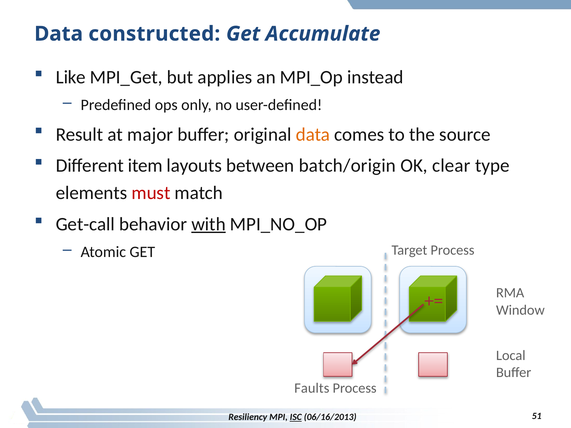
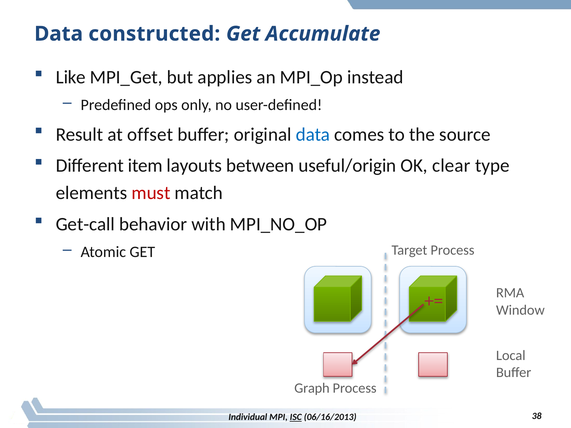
major: major -> offset
data at (313, 134) colour: orange -> blue
batch/origin: batch/origin -> useful/origin
with underline: present -> none
Faults: Faults -> Graph
Resiliency: Resiliency -> Individual
51: 51 -> 38
